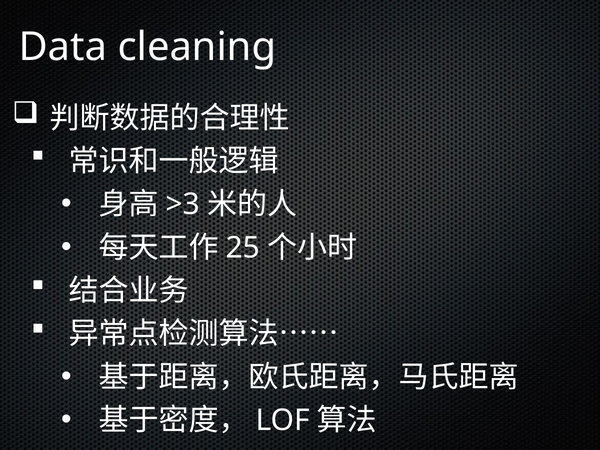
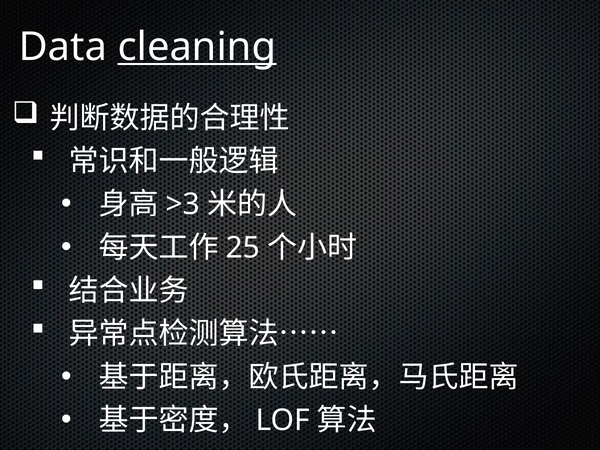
cleaning underline: none -> present
